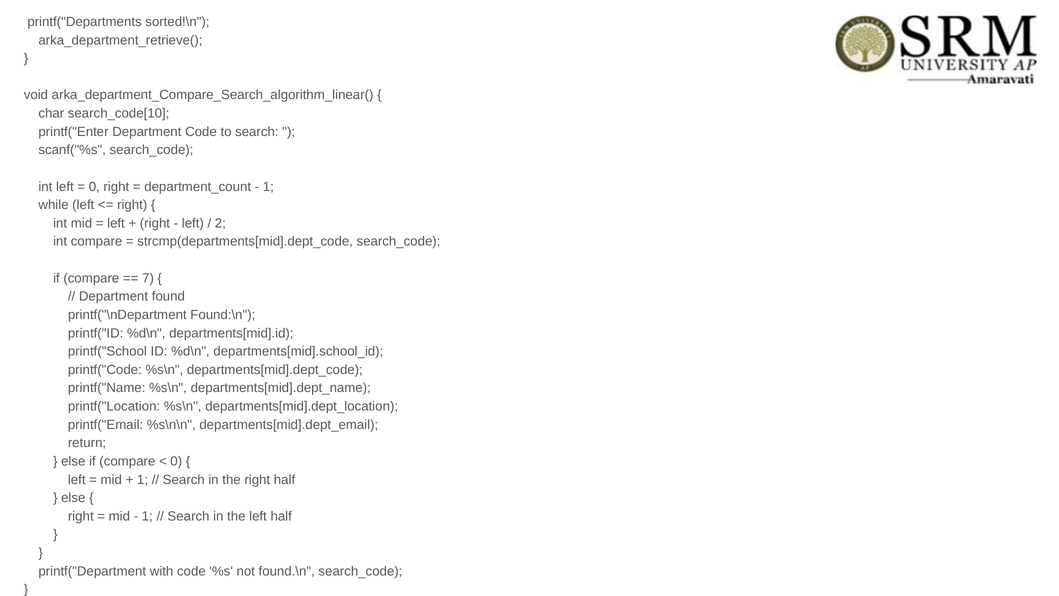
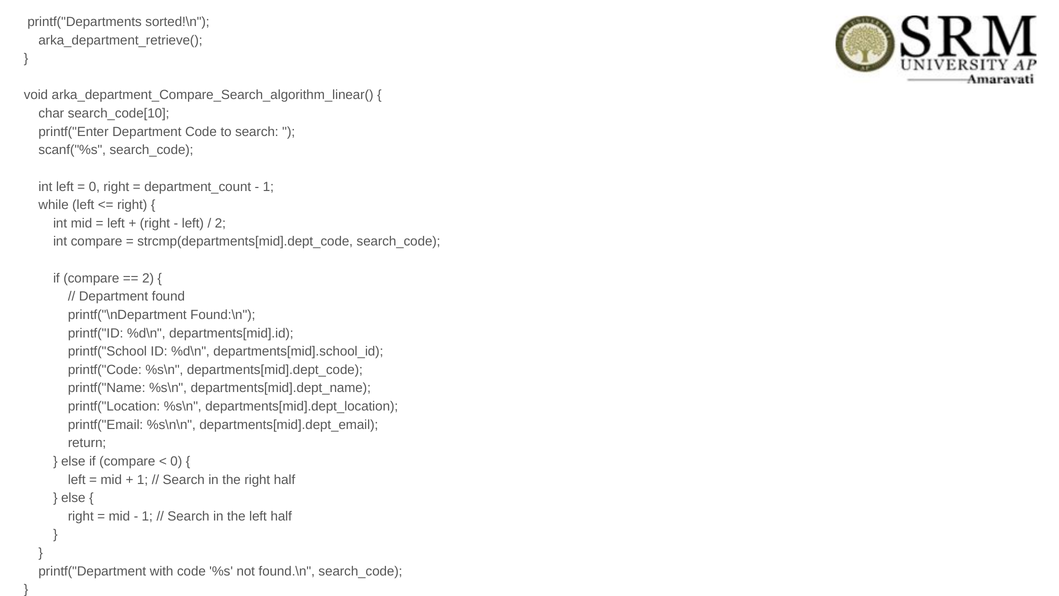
7 at (148, 278): 7 -> 2
